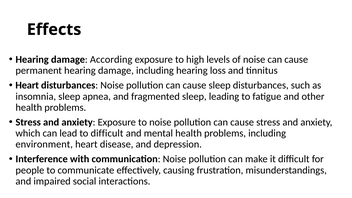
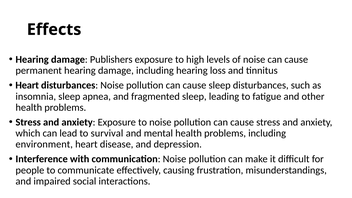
According: According -> Publishers
to difficult: difficult -> survival
